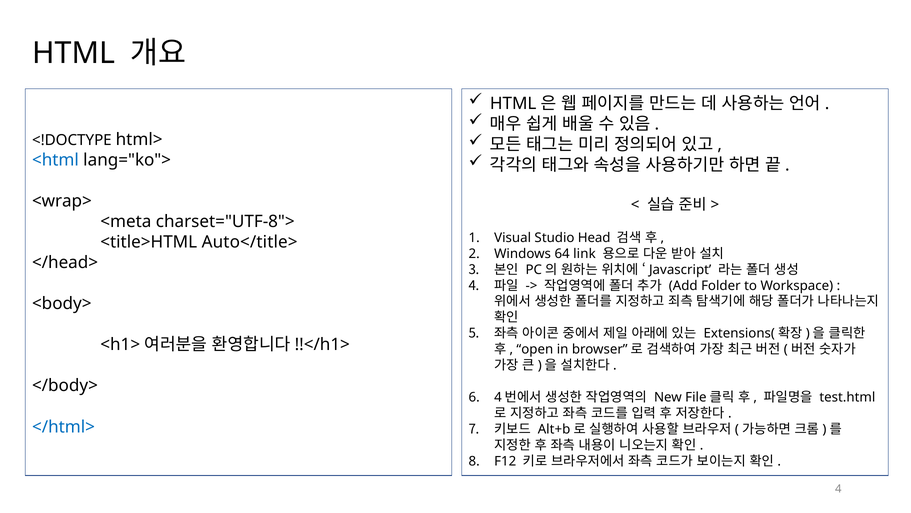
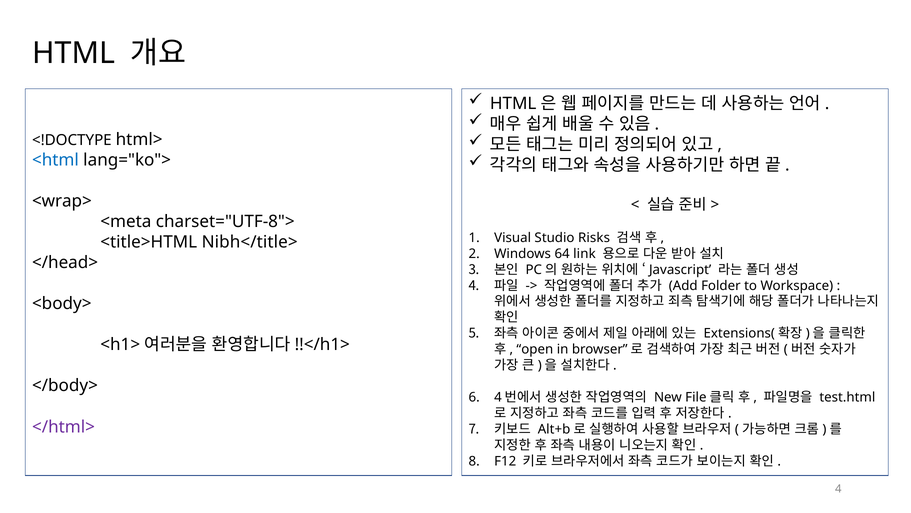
Head: Head -> Risks
Auto</title>: Auto</title> -> Nibh</title>
</html> colour: blue -> purple
